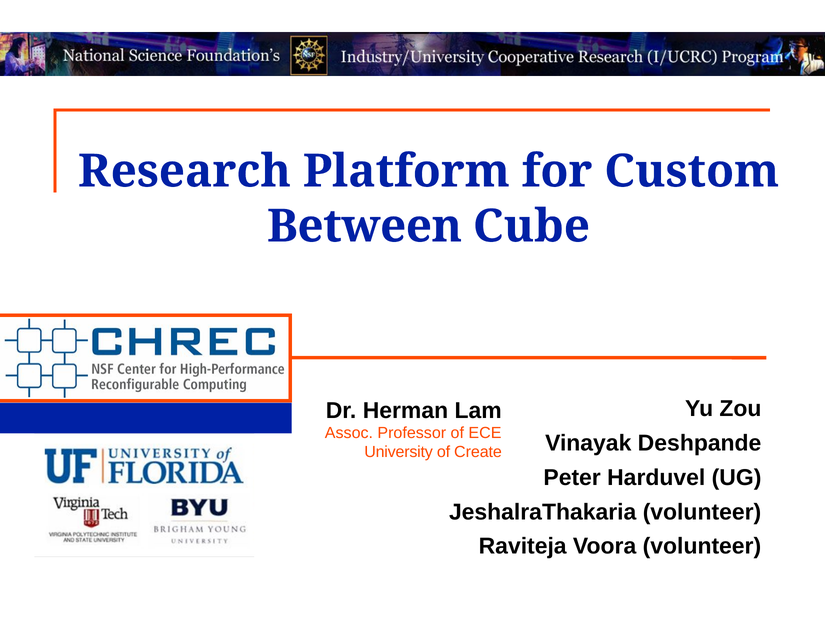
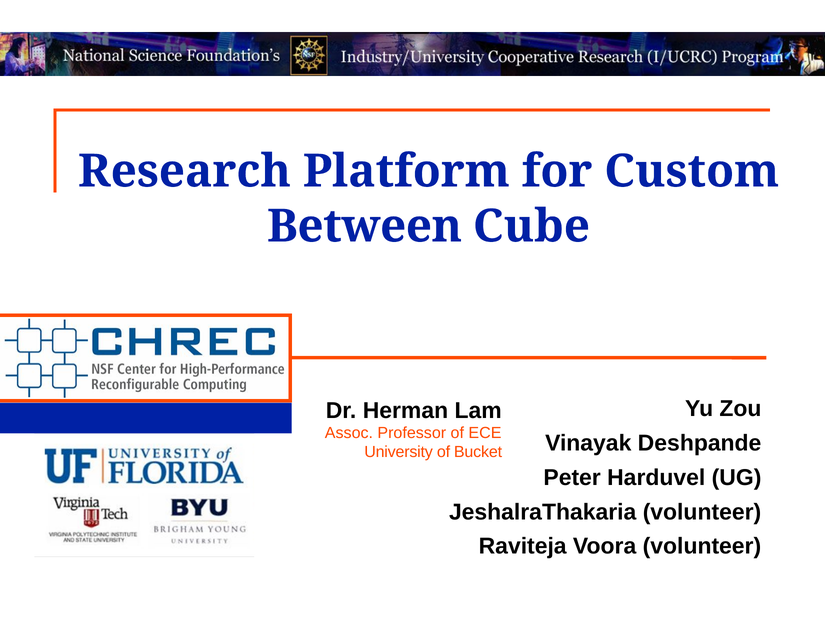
Create: Create -> Bucket
